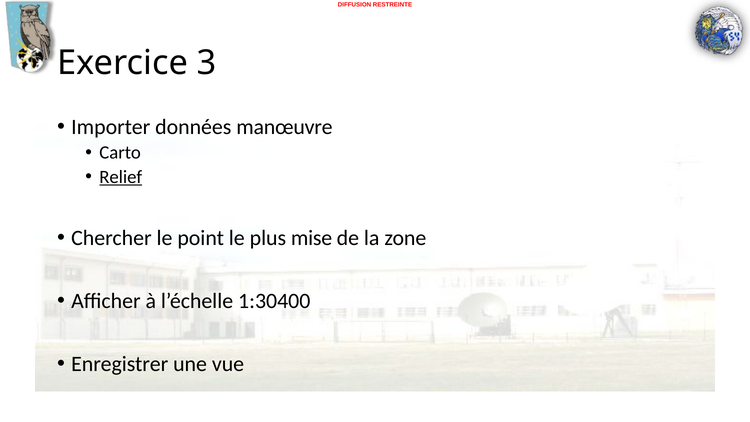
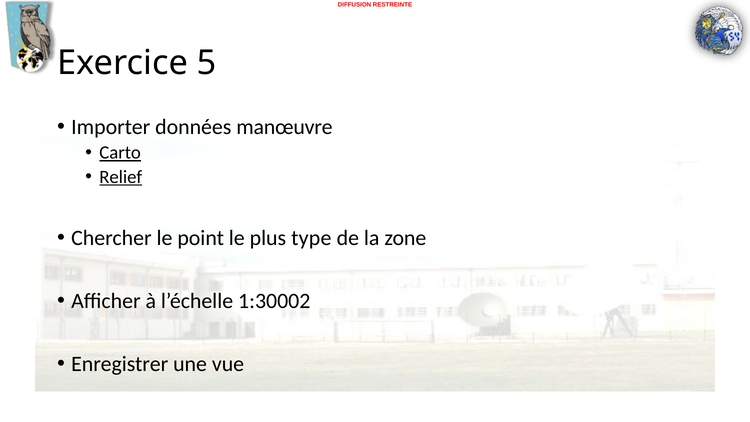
3: 3 -> 5
Carto underline: none -> present
mise: mise -> type
1:30400: 1:30400 -> 1:30002
